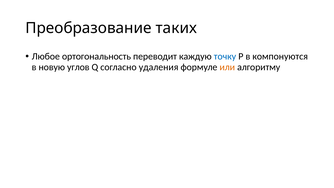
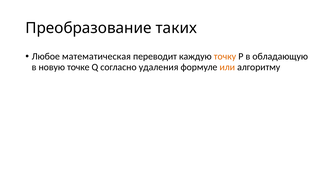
ортогональность: ортогональность -> математическая
точку colour: blue -> orange
компонуются: компонуются -> обладающую
углов: углов -> точке
